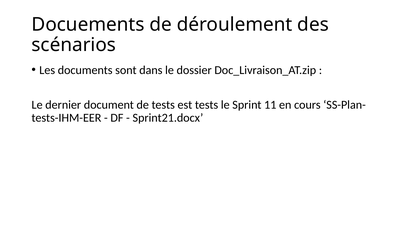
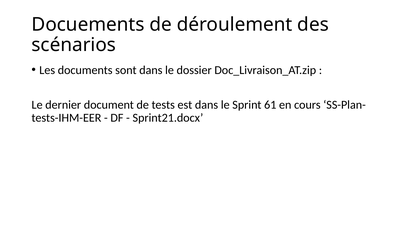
est tests: tests -> dans
11: 11 -> 61
